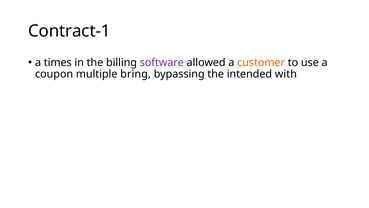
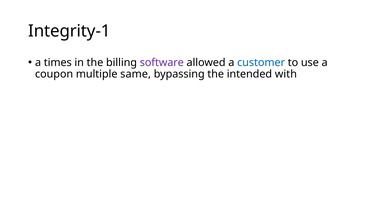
Contract-1: Contract-1 -> Integrity-1
customer colour: orange -> blue
bring: bring -> same
